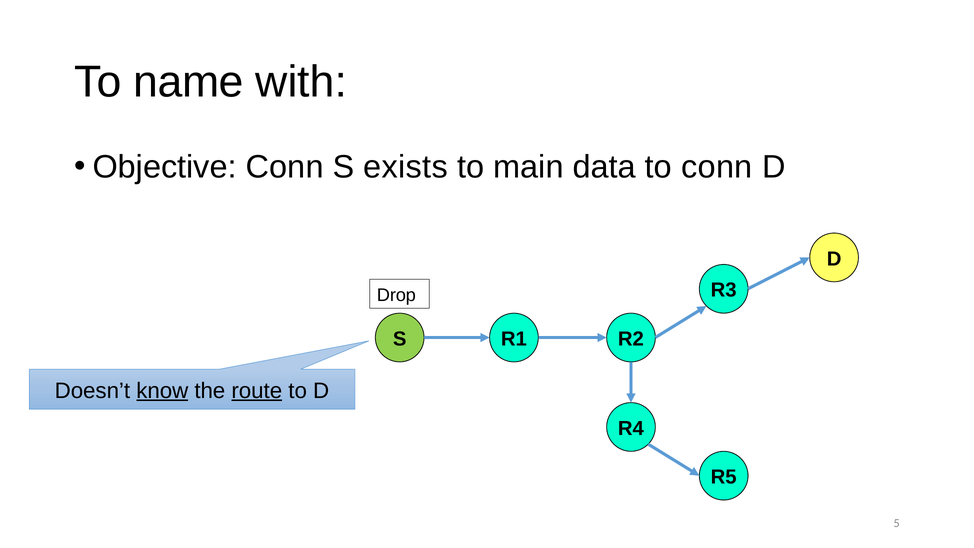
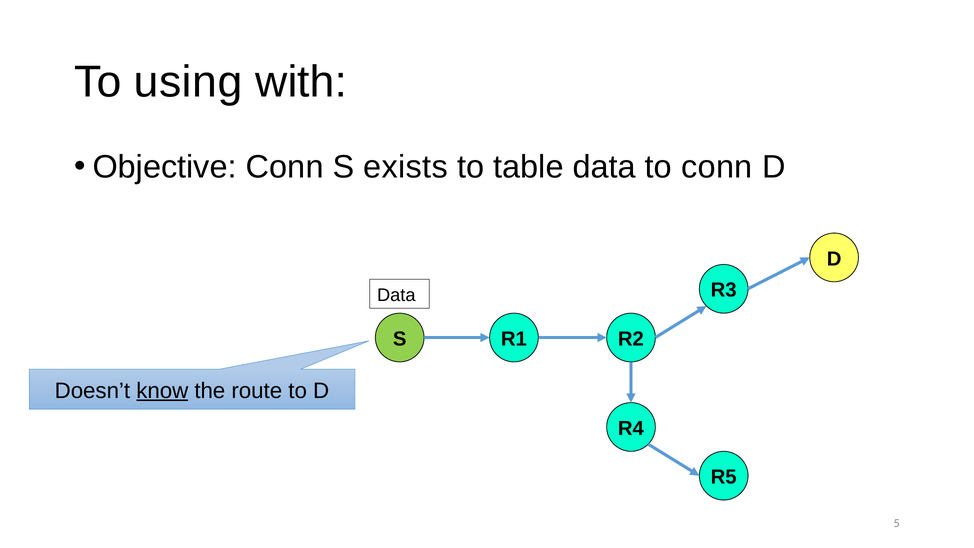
name: name -> using
main: main -> table
Drop at (396, 295): Drop -> Data
route underline: present -> none
